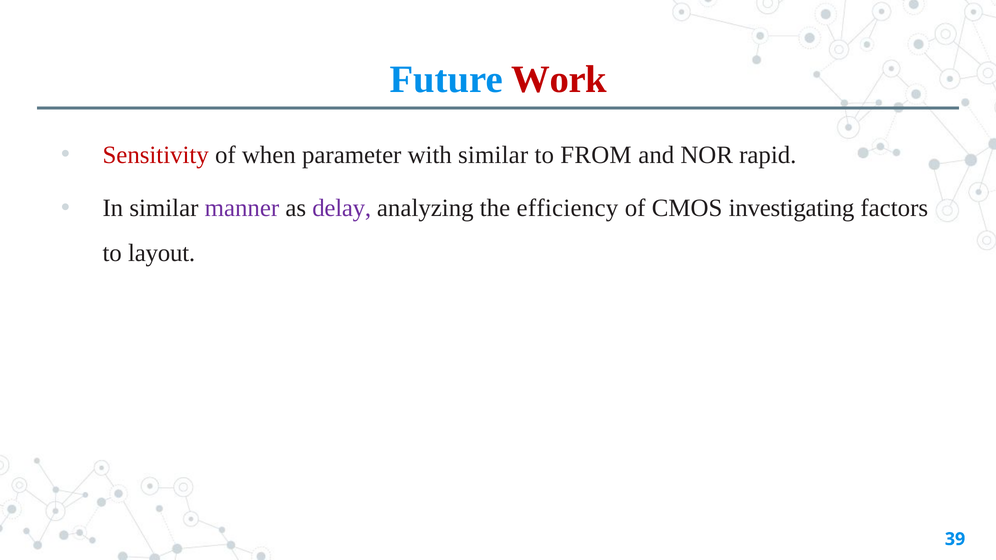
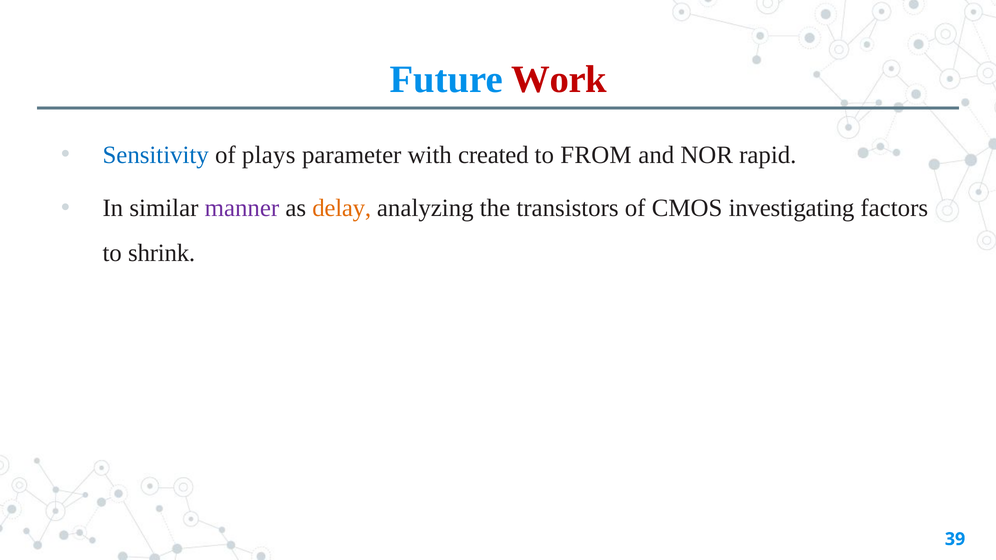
Sensitivity colour: red -> blue
when: when -> plays
with similar: similar -> created
delay colour: purple -> orange
efficiency: efficiency -> transistors
layout: layout -> shrink
